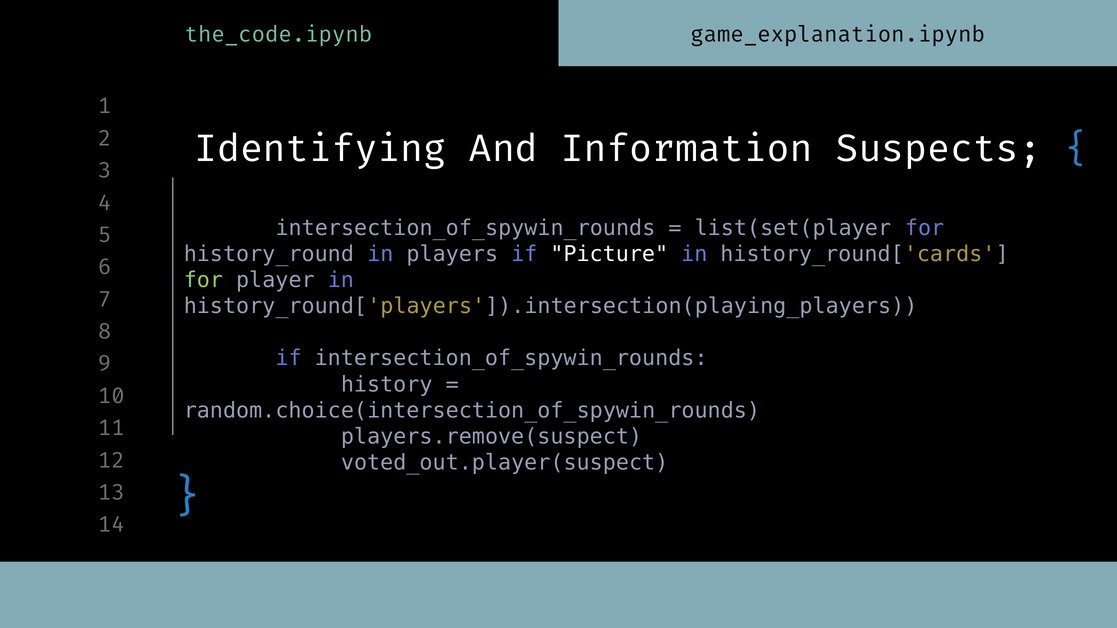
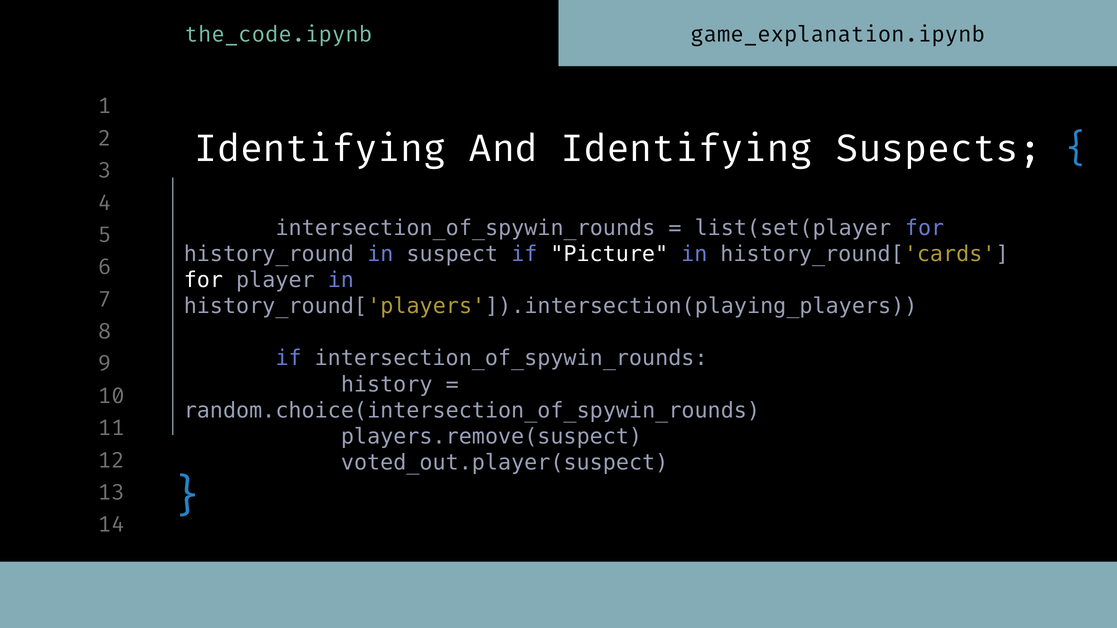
And Information: Information -> Identifying
players: players -> suspect
for at (203, 280) colour: light green -> white
